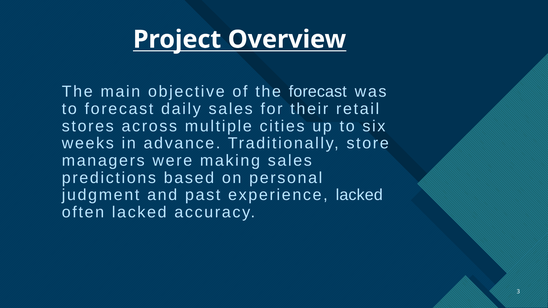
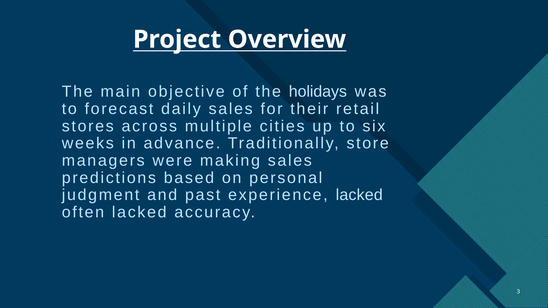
the forecast: forecast -> holidays
